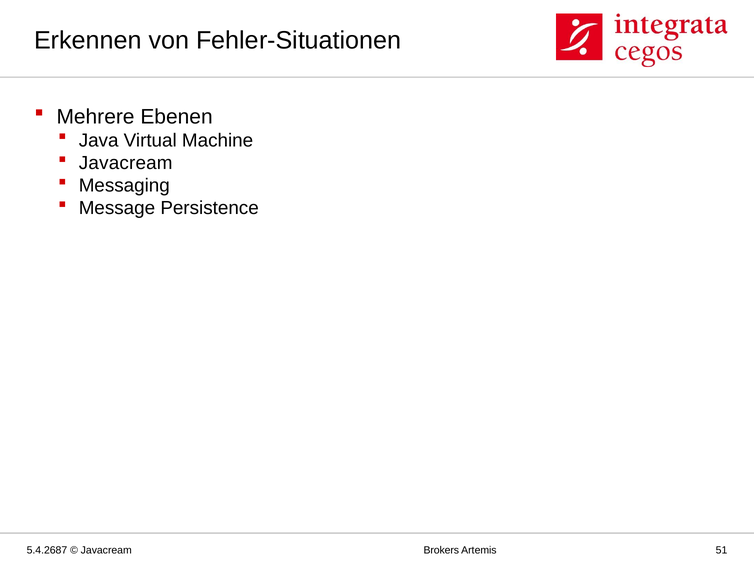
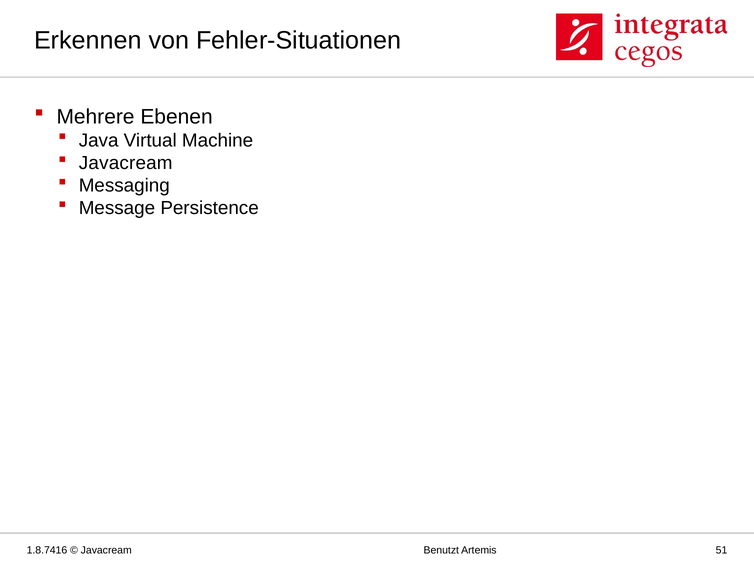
5.4.2687: 5.4.2687 -> 1.8.7416
Brokers: Brokers -> Benutzt
